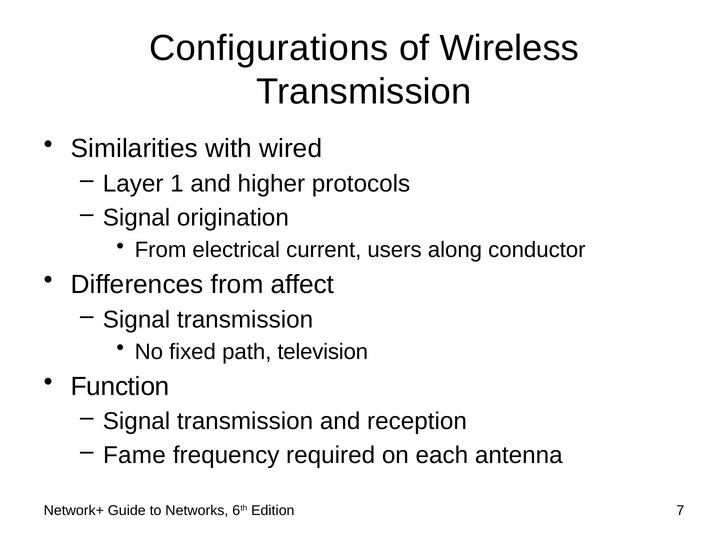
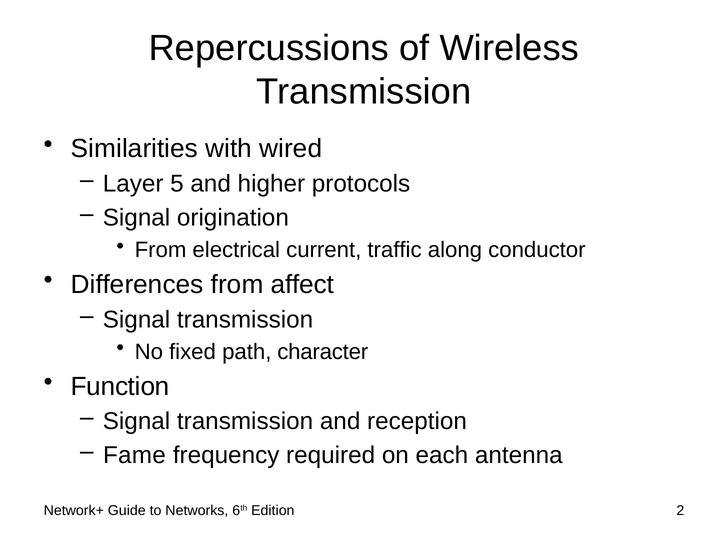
Configurations: Configurations -> Repercussions
1: 1 -> 5
users: users -> traffic
television: television -> character
7: 7 -> 2
